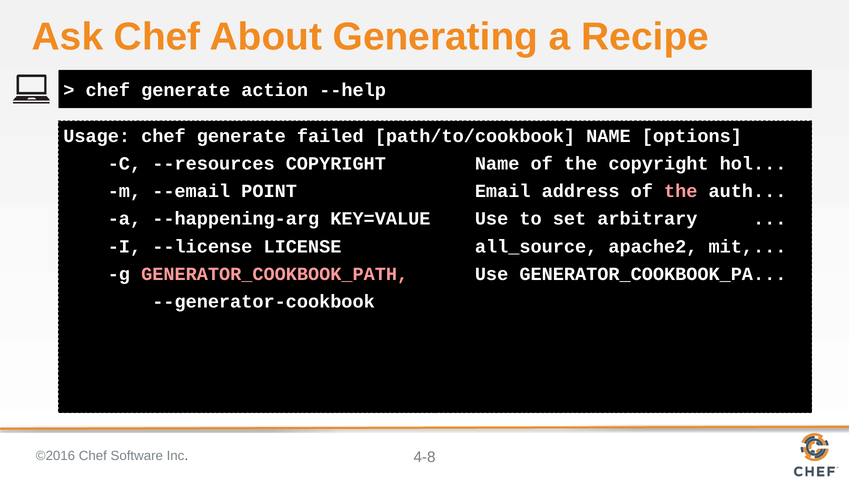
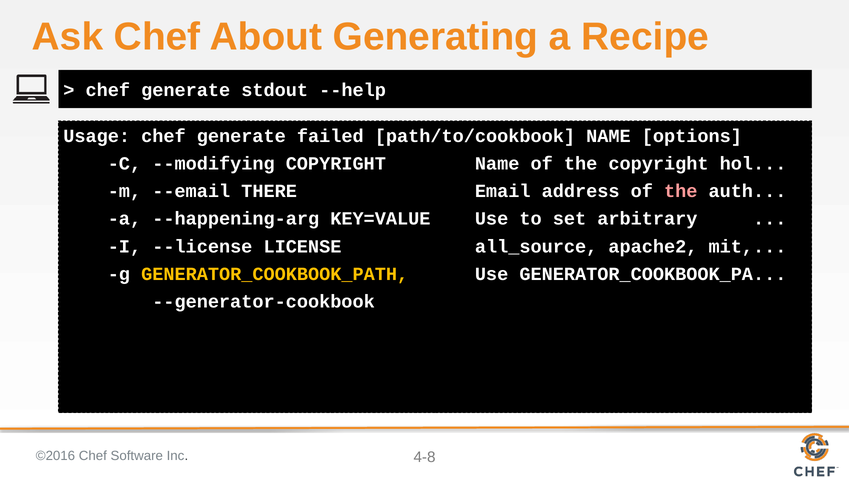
action: action -> stdout
--resources: --resources -> --modifying
POINT: POINT -> THERE
GENERATOR_COOKBOOK_PATH colour: pink -> yellow
